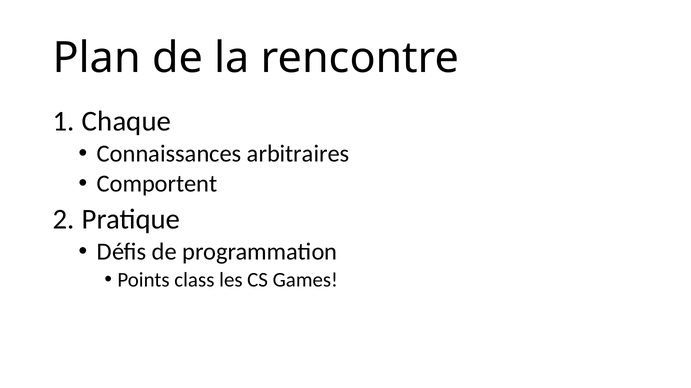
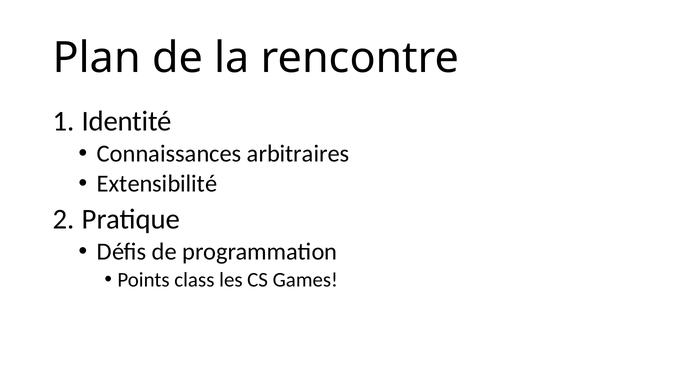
Chaque: Chaque -> Identité
Comportent: Comportent -> Extensibilité
